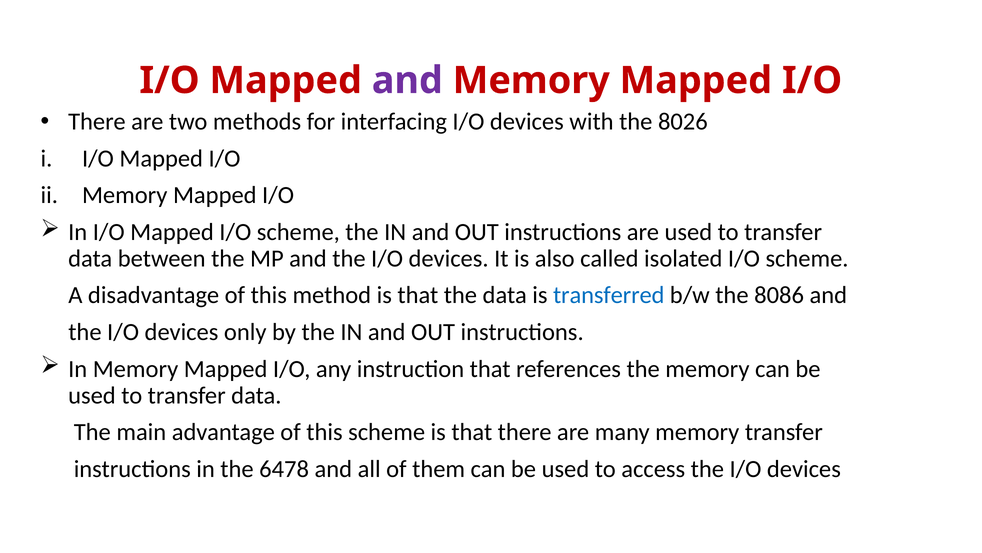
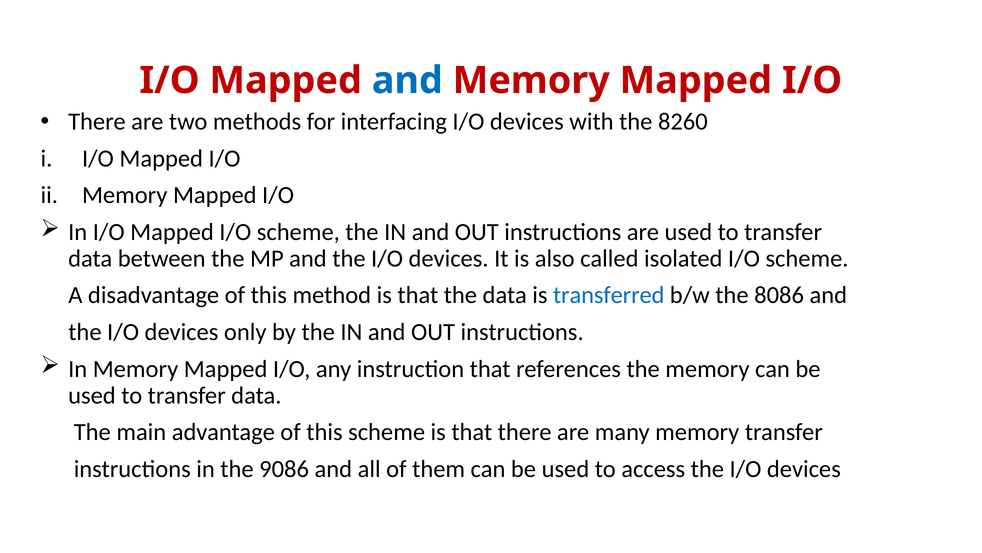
and at (407, 80) colour: purple -> blue
8026: 8026 -> 8260
6478: 6478 -> 9086
